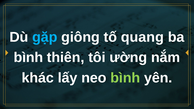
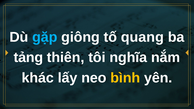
bình at (28, 57): bình -> tảng
ường: ường -> nghĩa
bình at (125, 78) colour: light green -> yellow
